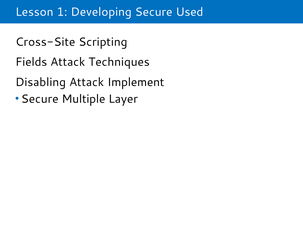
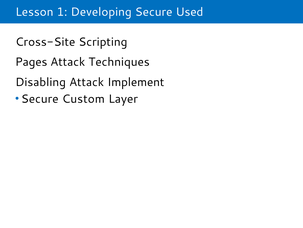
Fields: Fields -> Pages
Multiple: Multiple -> Custom
